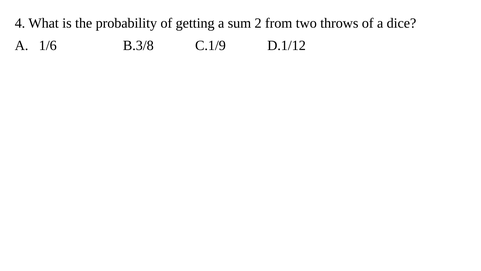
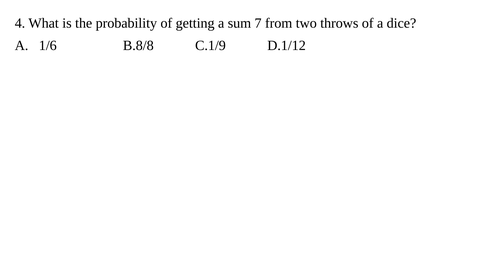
2: 2 -> 7
B.3/8: B.3/8 -> B.8/8
